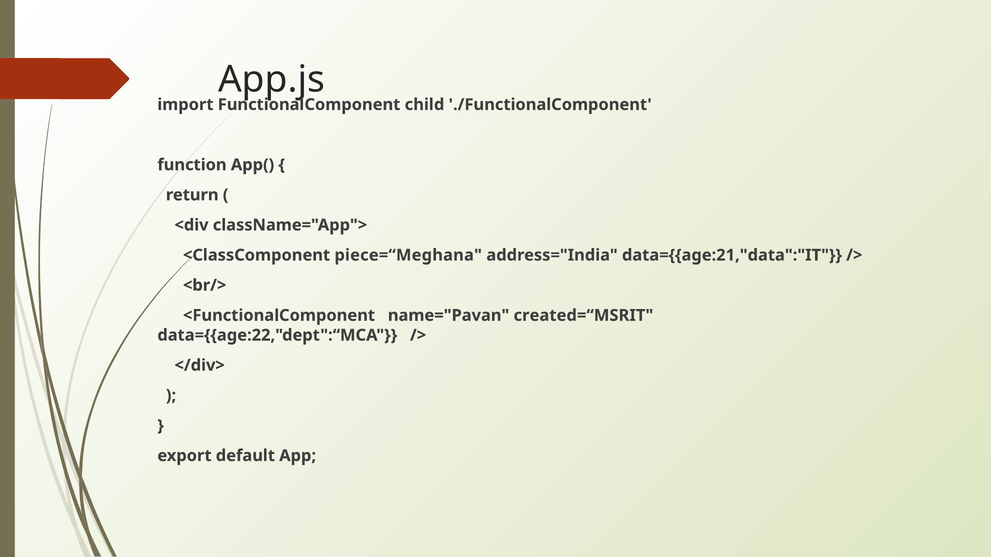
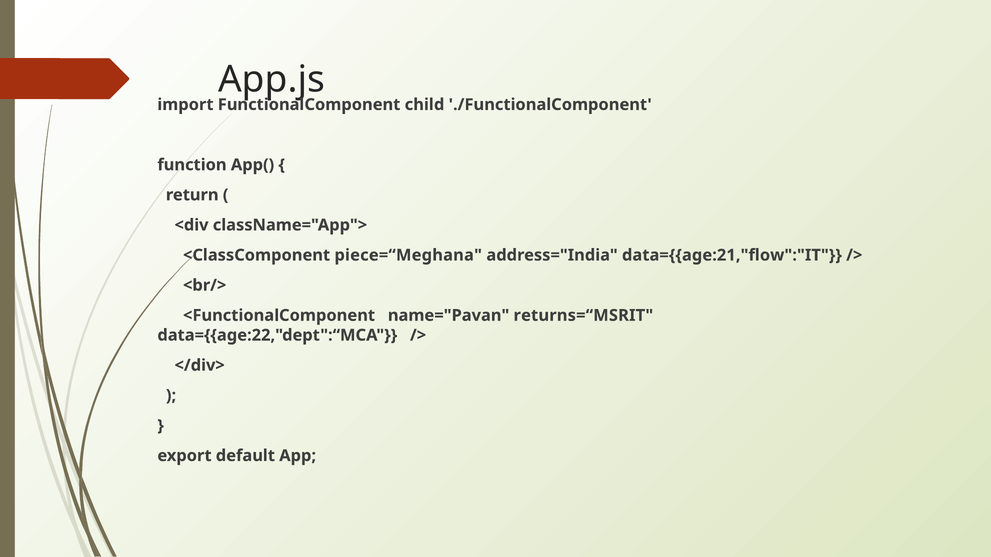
data={{age:21,"data":"IT: data={{age:21,"data":"IT -> data={{age:21,"flow":"IT
created=“MSRIT: created=“MSRIT -> returns=“MSRIT
